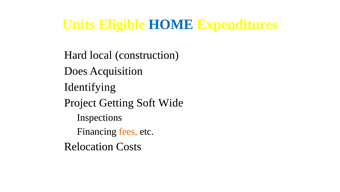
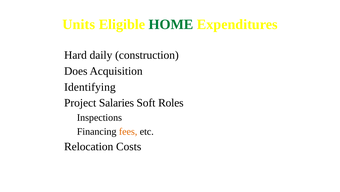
HOME colour: blue -> green
local: local -> daily
Getting: Getting -> Salaries
Wide: Wide -> Roles
